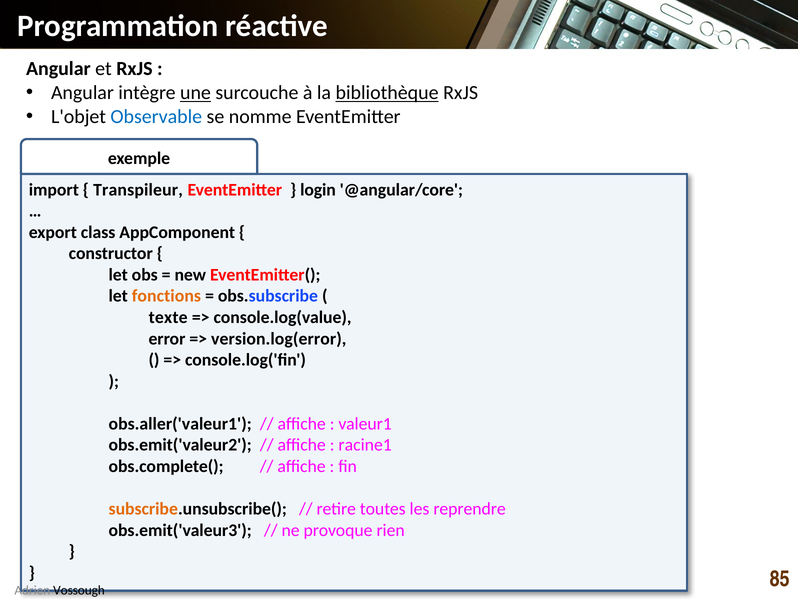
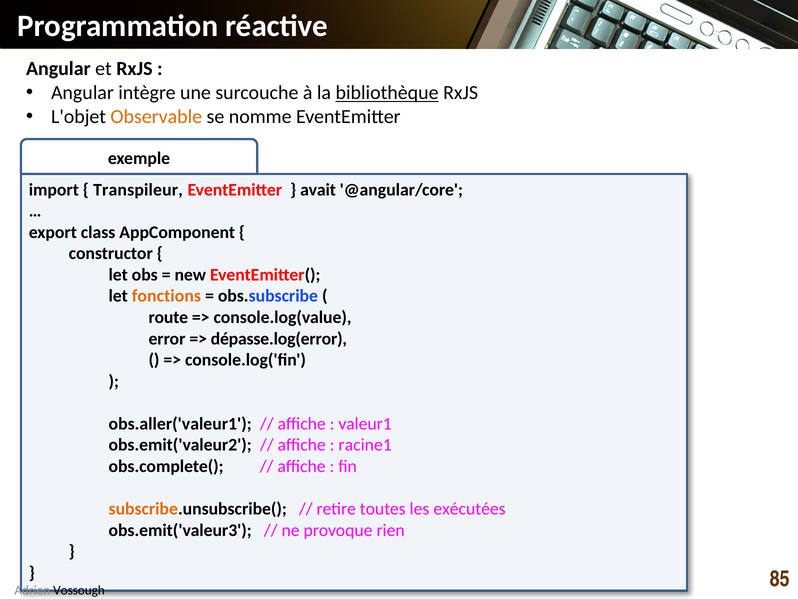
une underline: present -> none
Observable colour: blue -> orange
login: login -> avait
texte: texte -> route
version.log(error: version.log(error -> dépasse.log(error
reprendre: reprendre -> exécutées
